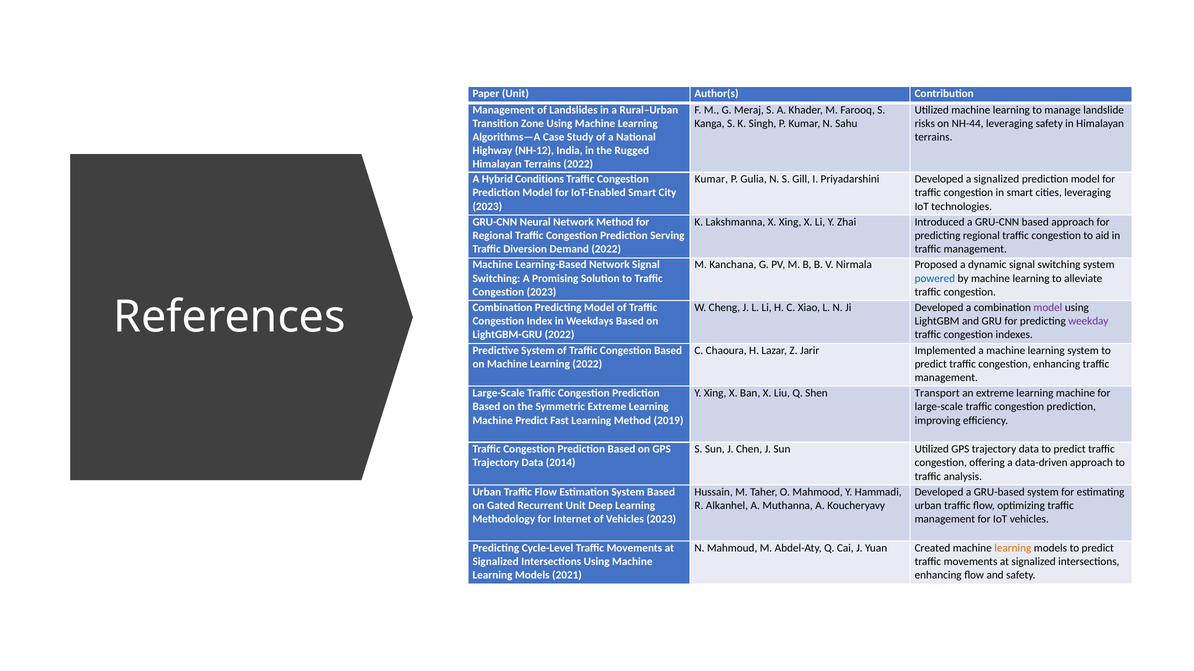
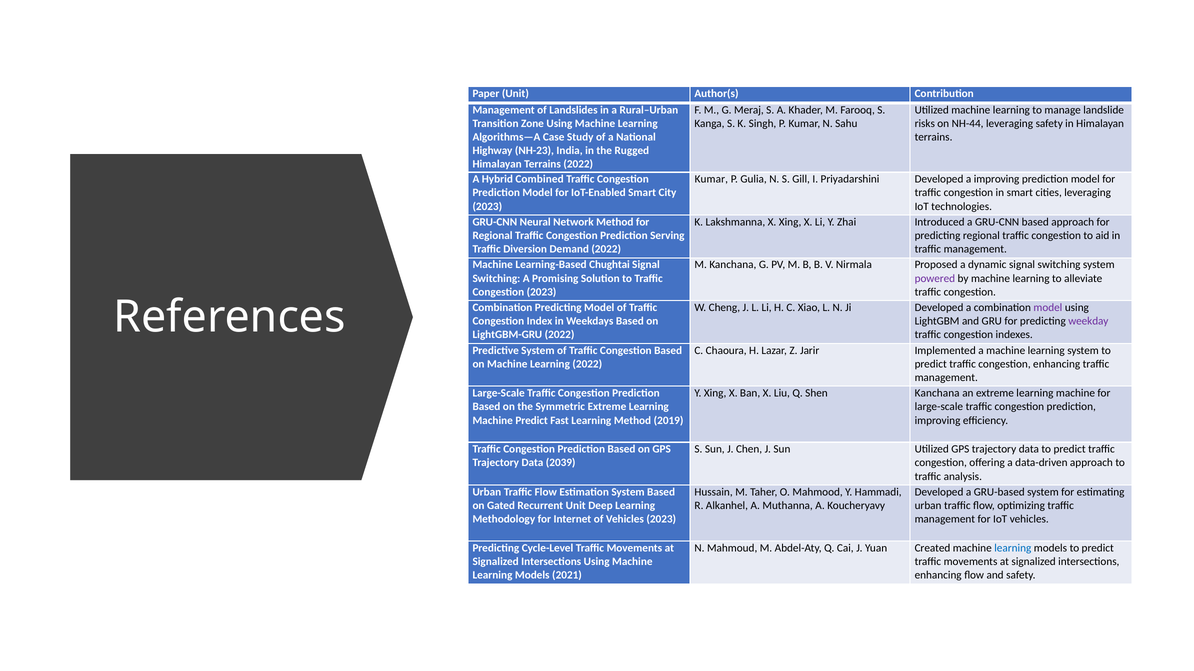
NH-12: NH-12 -> NH-23
Conditions: Conditions -> Combined
a signalized: signalized -> improving
Learning-Based Network: Network -> Chughtai
powered colour: blue -> purple
Shen Transport: Transport -> Kanchana
2014: 2014 -> 2039
learning at (1013, 549) colour: orange -> blue
